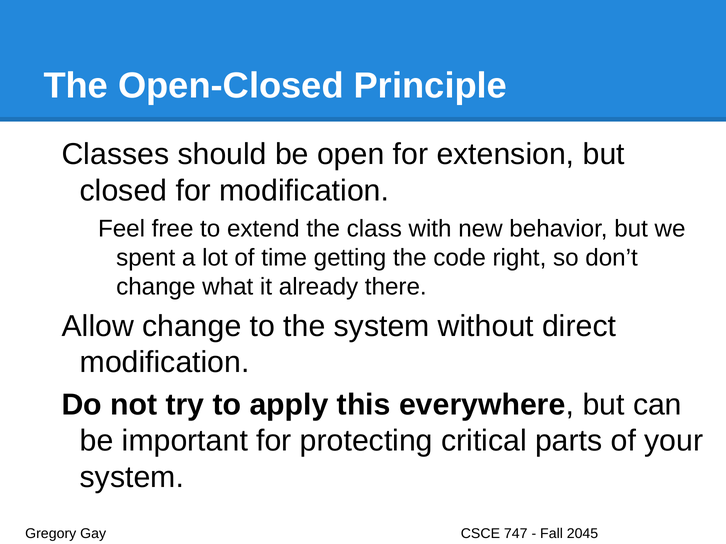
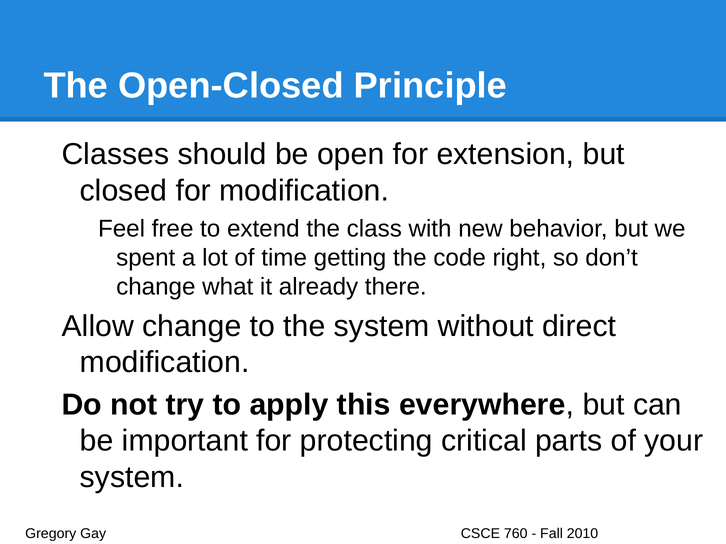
747: 747 -> 760
2045: 2045 -> 2010
